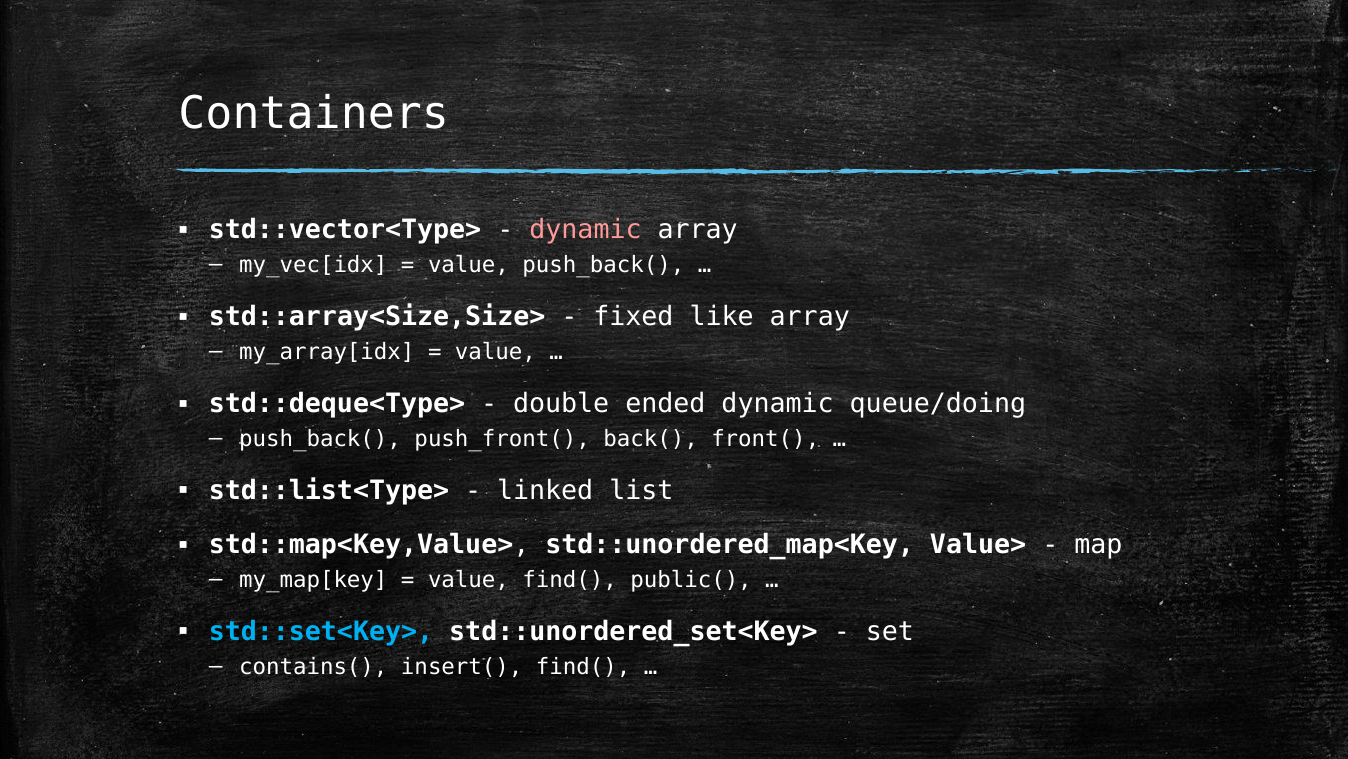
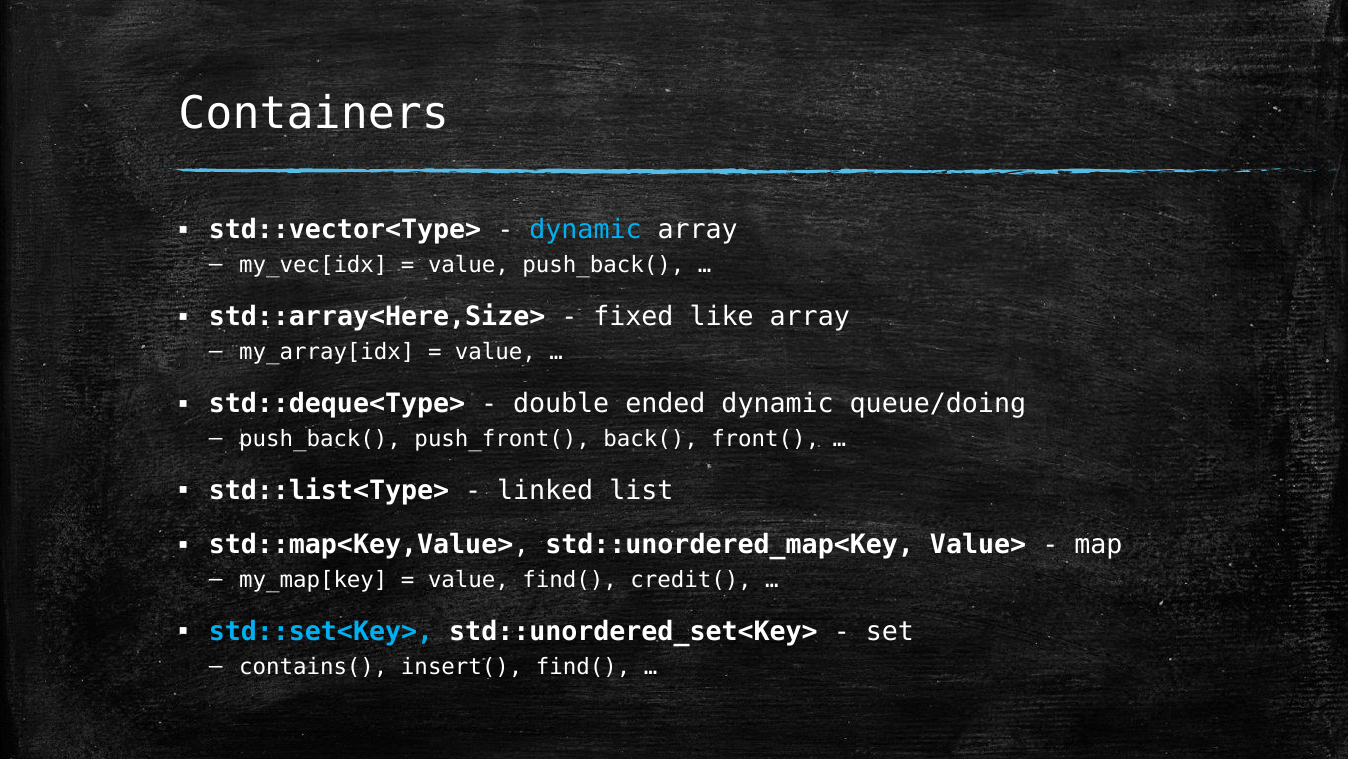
dynamic at (586, 230) colour: pink -> light blue
std::array<Size,Size>: std::array<Size,Size> -> std::array<Here,Size>
public(: public( -> credit(
